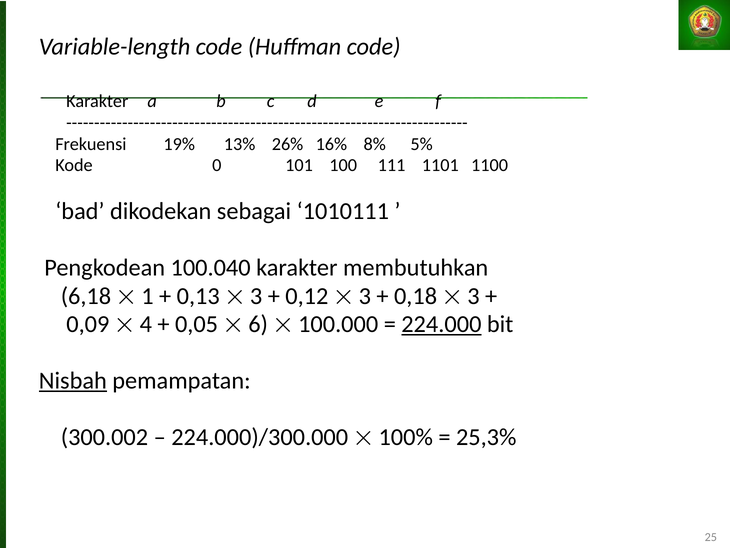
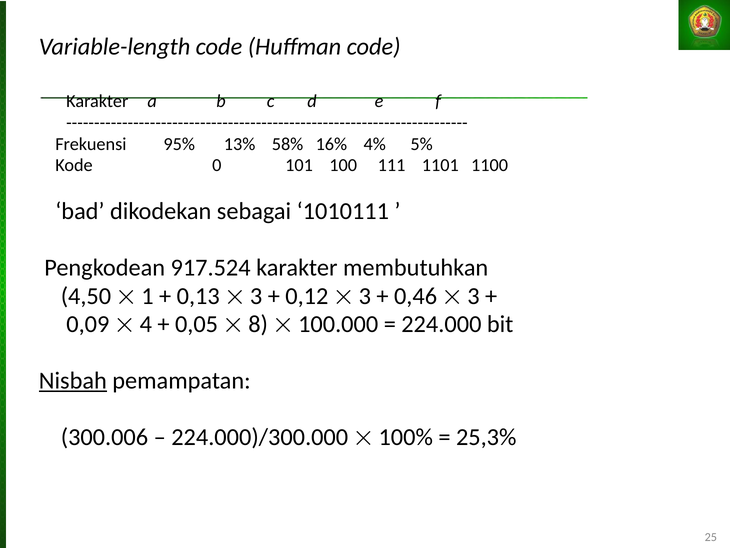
19%: 19% -> 95%
26%: 26% -> 58%
8%: 8% -> 4%
100.040: 100.040 -> 917.524
6,18: 6,18 -> 4,50
0,18: 0,18 -> 0,46
6: 6 -> 8
224.000 underline: present -> none
300.002: 300.002 -> 300.006
